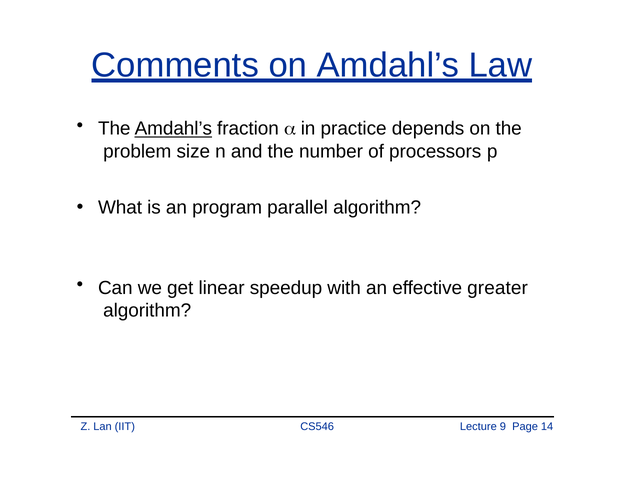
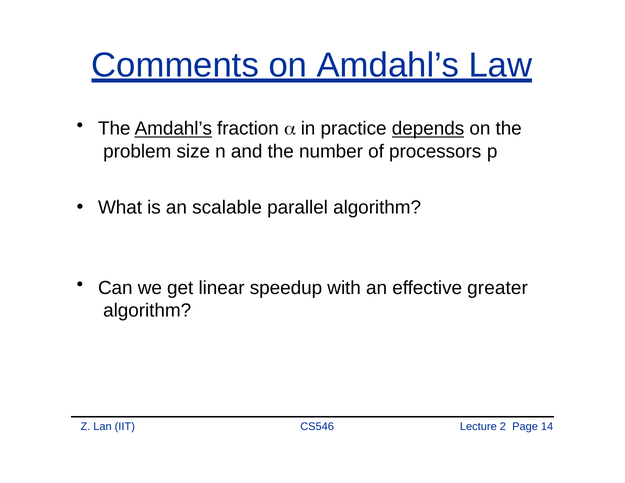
depends underline: none -> present
program: program -> scalable
9: 9 -> 2
